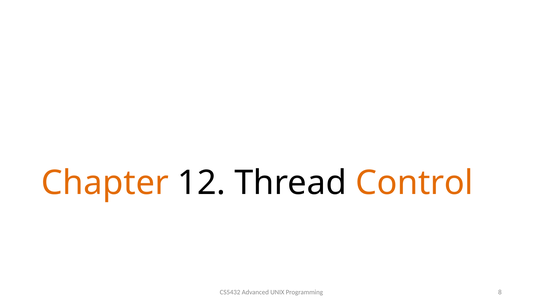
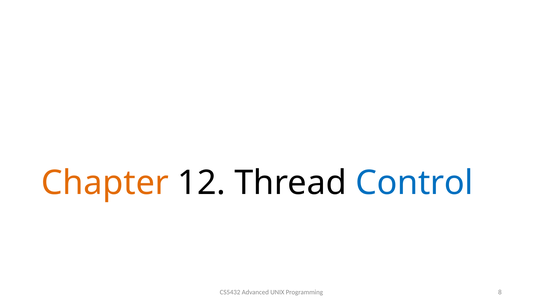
Control colour: orange -> blue
